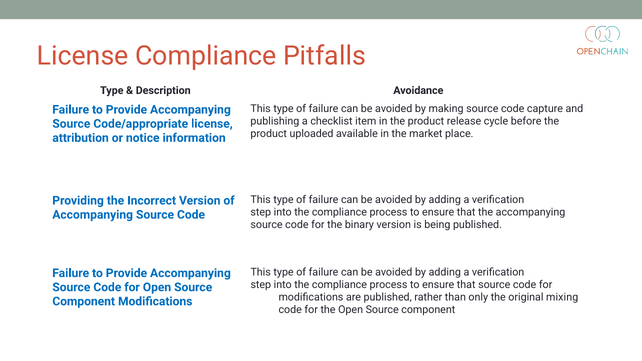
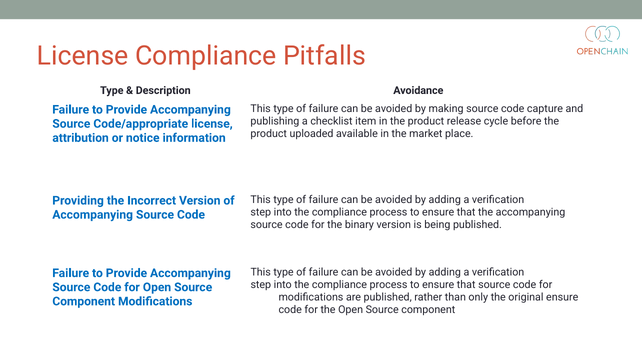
original mixing: mixing -> ensure
